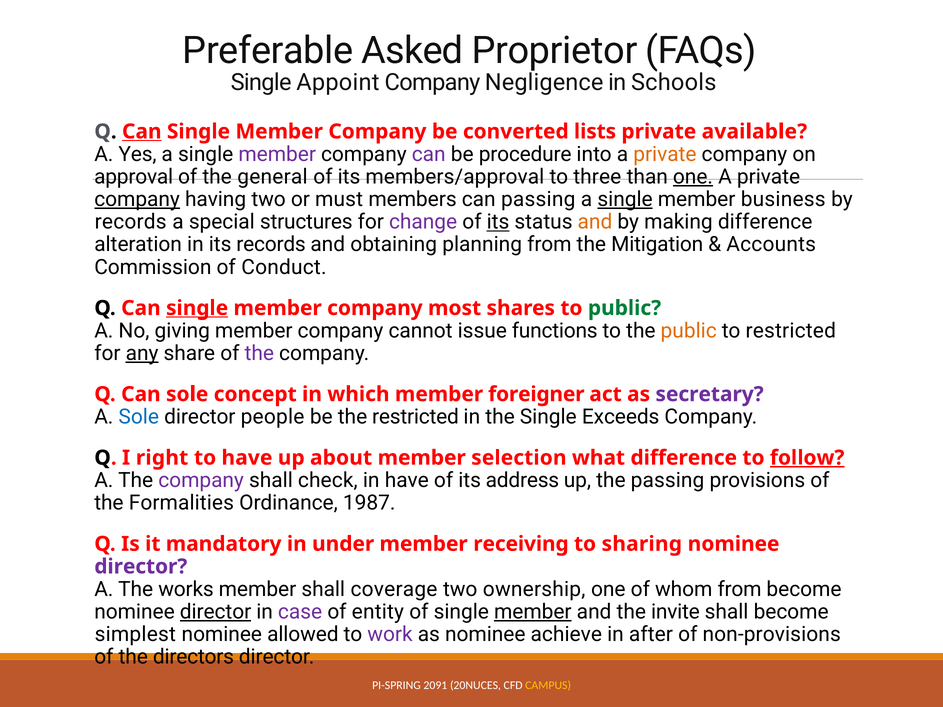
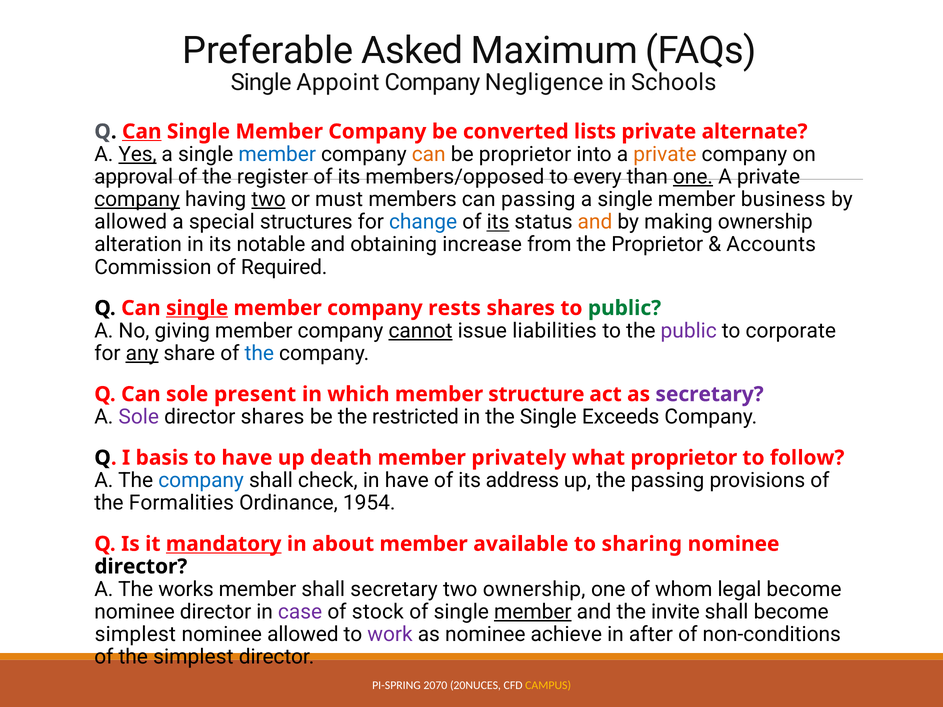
Proprietor: Proprietor -> Maximum
available: available -> alternate
Yes underline: none -> present
member at (277, 154) colour: purple -> blue
can at (429, 154) colour: purple -> orange
be procedure: procedure -> proprietor
general: general -> register
members/approval: members/approval -> members/opposed
three: three -> every
two at (269, 199) underline: none -> present
single at (625, 199) underline: present -> none
records at (131, 222): records -> allowed
change colour: purple -> blue
making difference: difference -> ownership
its records: records -> notable
planning: planning -> increase
the Mitigation: Mitigation -> Proprietor
Conduct: Conduct -> Required
most: most -> rests
cannot underline: none -> present
functions: functions -> liabilities
public at (689, 331) colour: orange -> purple
to restricted: restricted -> corporate
the at (259, 353) colour: purple -> blue
concept: concept -> present
foreigner: foreigner -> structure
Sole at (139, 417) colour: blue -> purple
director people: people -> shares
right: right -> basis
about: about -> death
selection: selection -> privately
what difference: difference -> proprietor
follow underline: present -> none
company at (201, 481) colour: purple -> blue
1987: 1987 -> 1954
mandatory underline: none -> present
under: under -> about
receiving: receiving -> available
director at (141, 567) colour: purple -> black
shall coverage: coverage -> secretary
whom from: from -> legal
director at (216, 612) underline: present -> none
entity: entity -> stock
non-provisions: non-provisions -> non-conditions
the directors: directors -> simplest
2091: 2091 -> 2070
